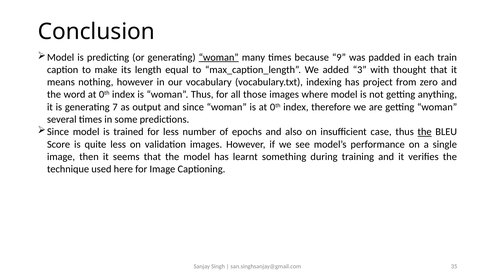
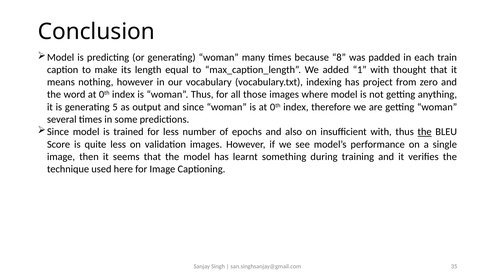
woman at (219, 57) underline: present -> none
9: 9 -> 8
3: 3 -> 1
7: 7 -> 5
insufficient case: case -> with
